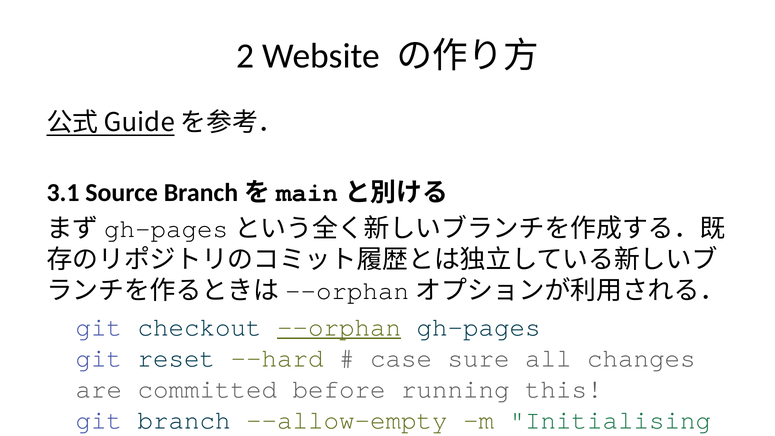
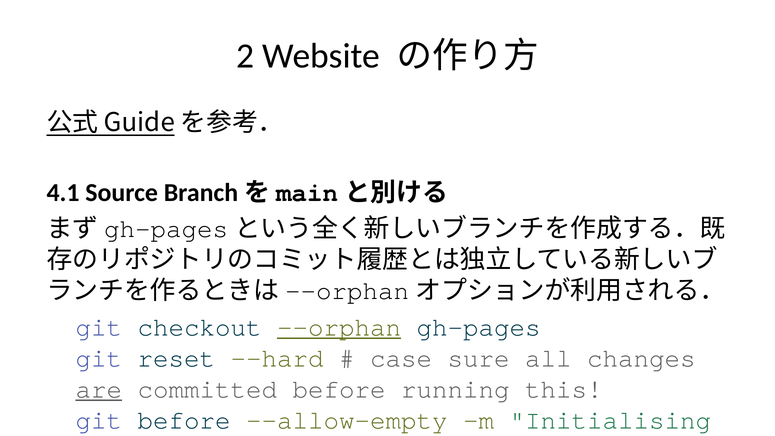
3.1: 3.1 -> 4.1
are underline: none -> present
git branch: branch -> before
